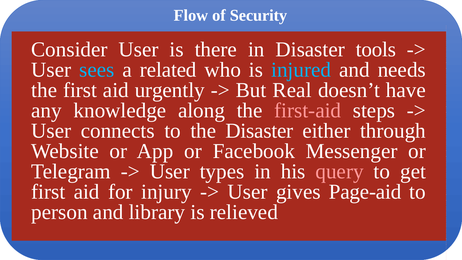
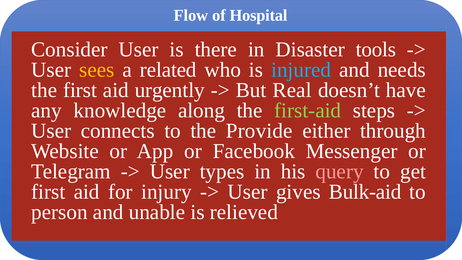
Security: Security -> Hospital
sees colour: light blue -> yellow
first-aid colour: pink -> light green
the Disaster: Disaster -> Provide
Page-aid: Page-aid -> Bulk-aid
library: library -> unable
